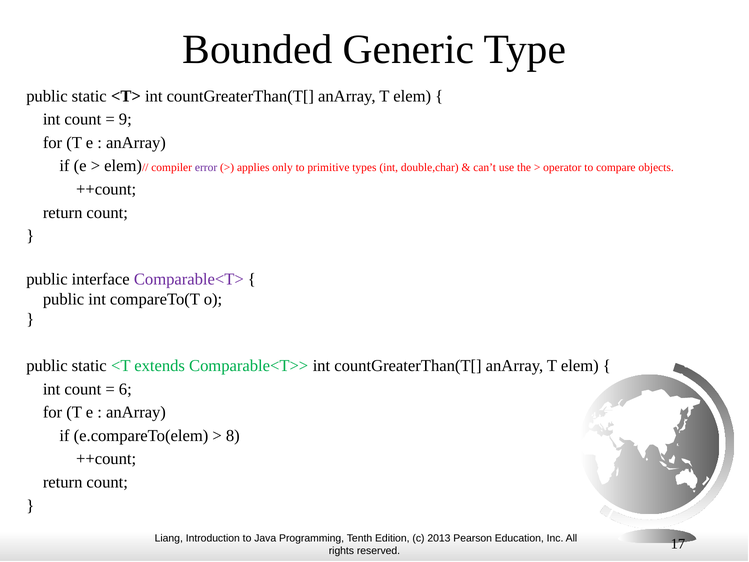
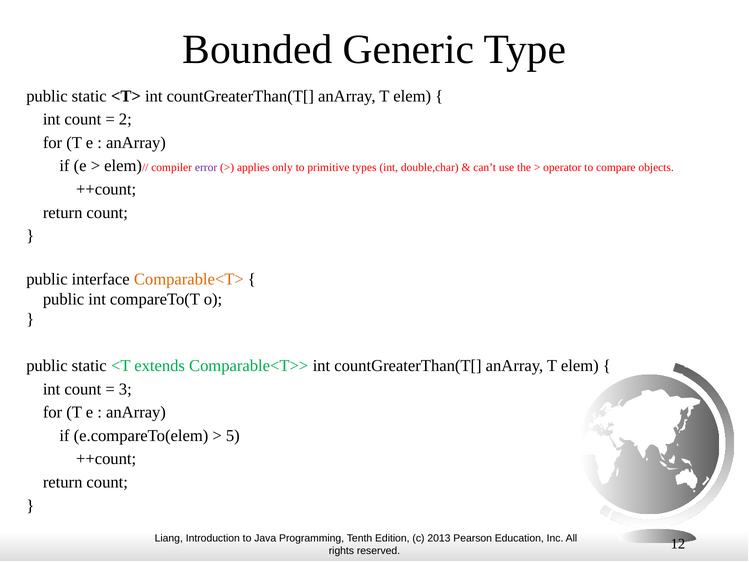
9: 9 -> 2
Comparable<T> colour: purple -> orange
6: 6 -> 3
8: 8 -> 5
17: 17 -> 12
